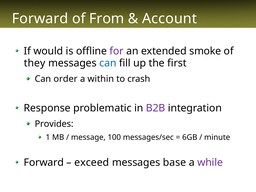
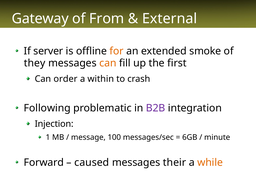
Forward at (40, 19): Forward -> Gateway
Account: Account -> External
would: would -> server
for colour: purple -> orange
can at (108, 63) colour: blue -> orange
Response: Response -> Following
Provides: Provides -> Injection
exceed: exceed -> caused
base: base -> their
while colour: purple -> orange
